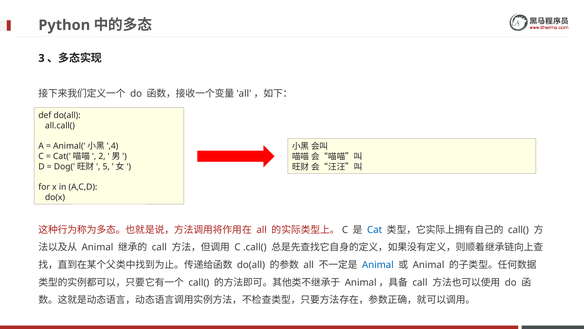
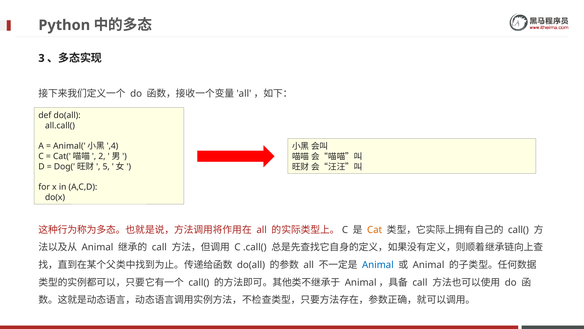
Cat colour: blue -> orange
